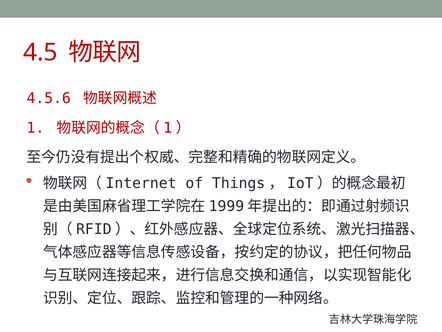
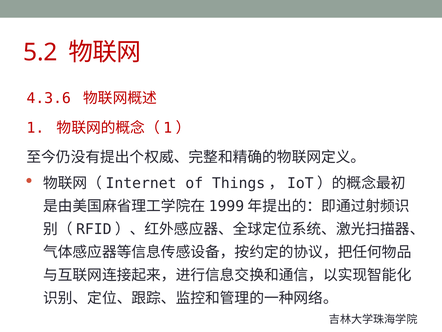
4.5: 4.5 -> 5.2
4.5.6: 4.5.6 -> 4.3.6
